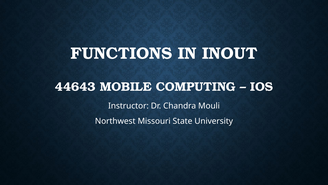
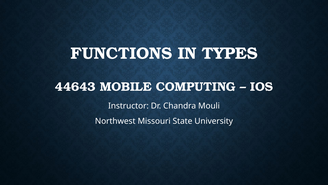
INOUT: INOUT -> TYPES
